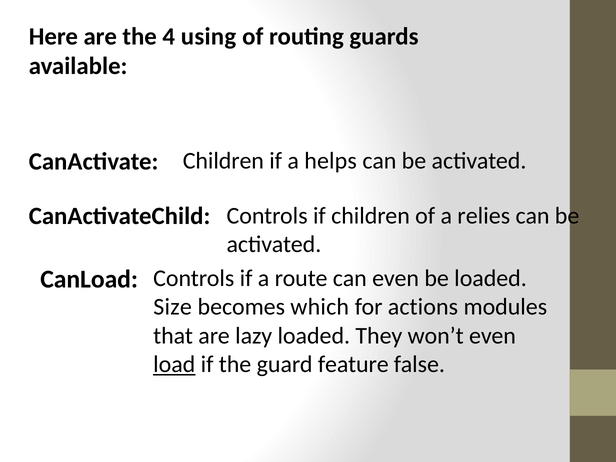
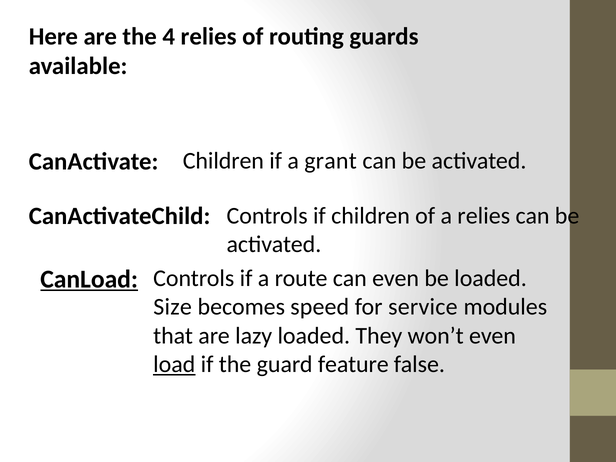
4 using: using -> relies
helps: helps -> grant
CanLoad underline: none -> present
which: which -> speed
actions: actions -> service
